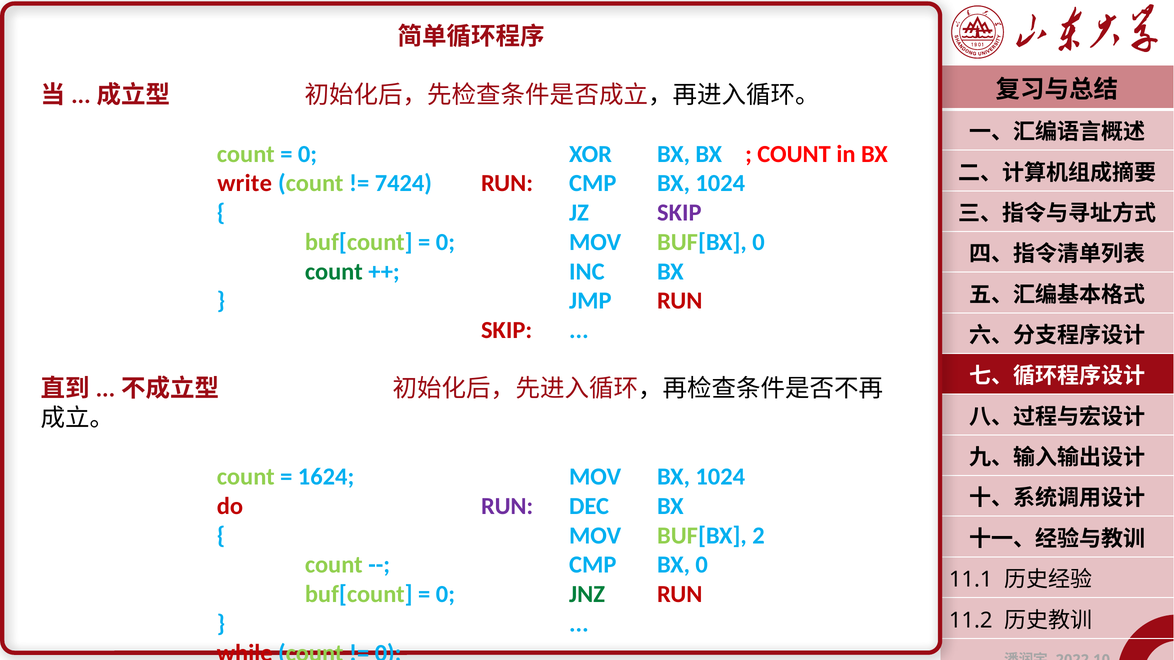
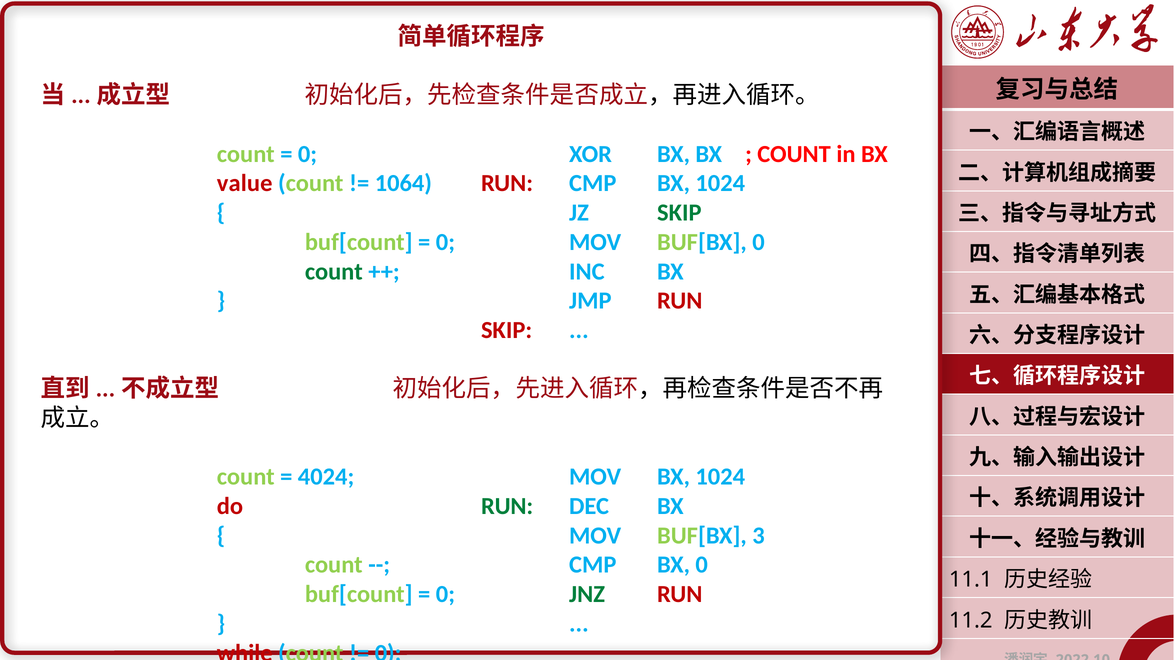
write: write -> value
7424: 7424 -> 1064
SKIP at (679, 213) colour: purple -> green
1624: 1624 -> 4024
RUN at (507, 506) colour: purple -> green
2: 2 -> 3
